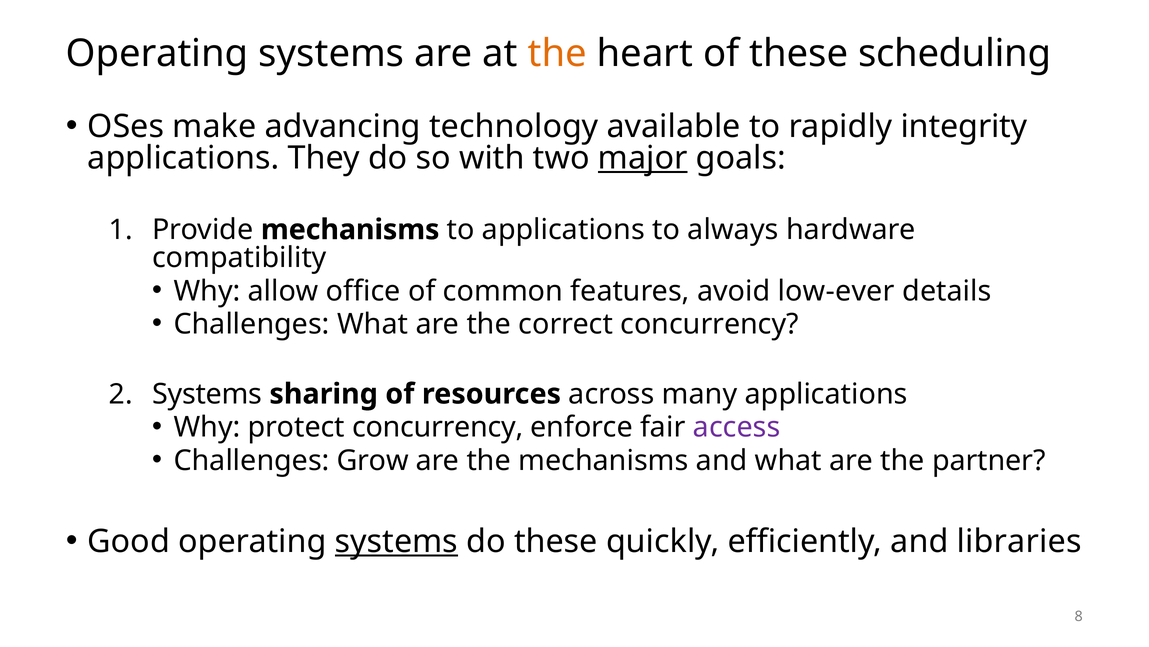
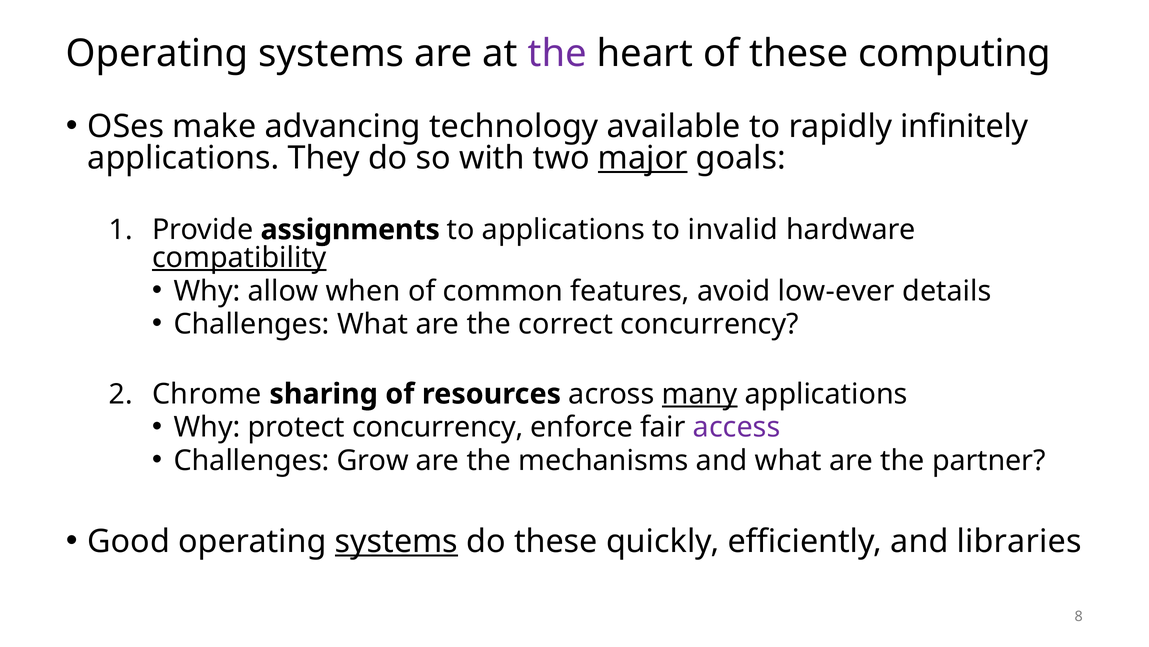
the at (557, 54) colour: orange -> purple
scheduling: scheduling -> computing
integrity: integrity -> infinitely
Provide mechanisms: mechanisms -> assignments
always: always -> invalid
compatibility underline: none -> present
office: office -> when
Systems at (207, 394): Systems -> Chrome
many underline: none -> present
